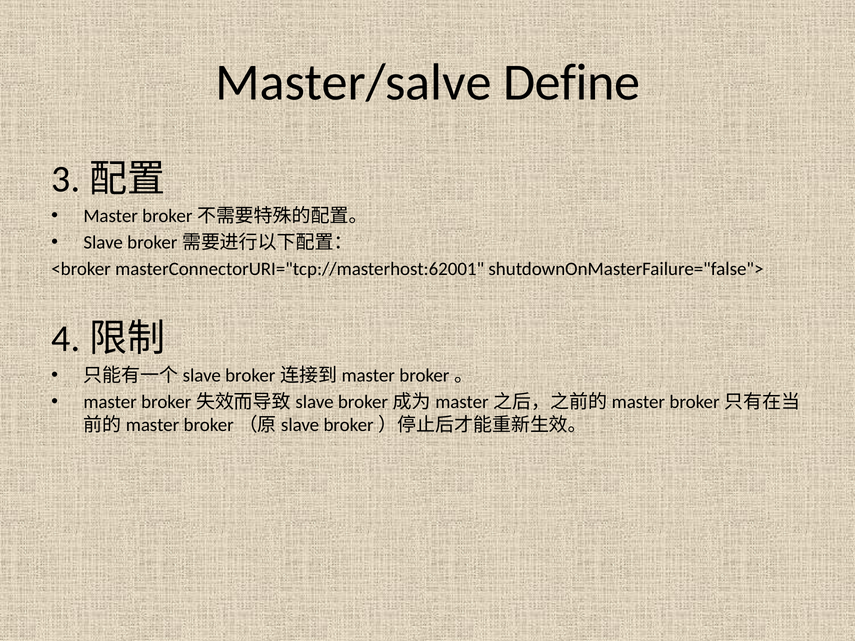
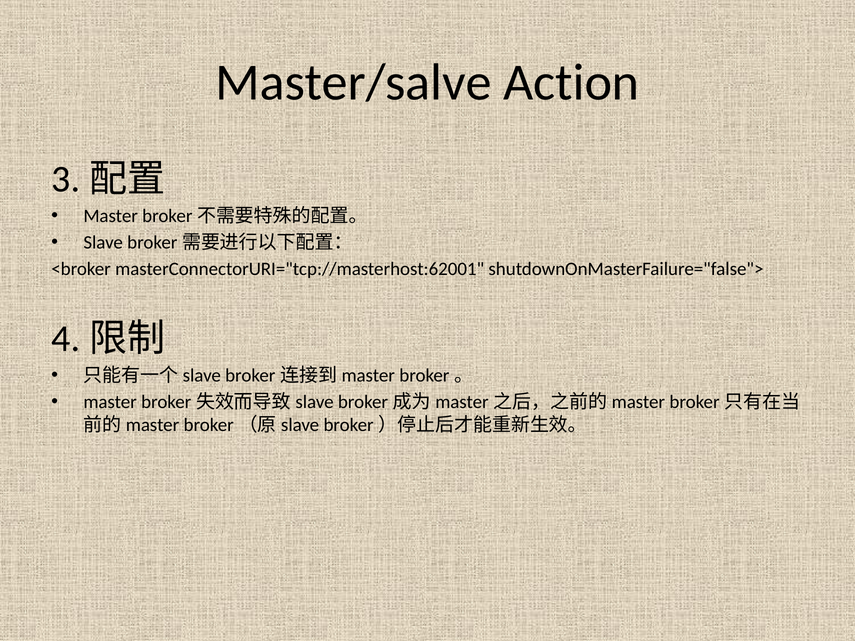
Define: Define -> Action
